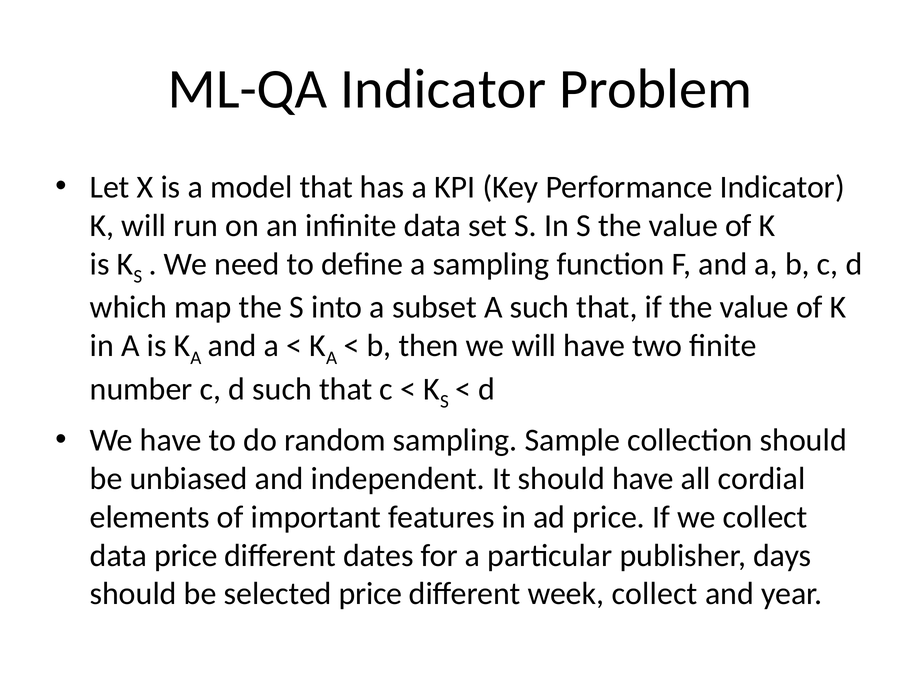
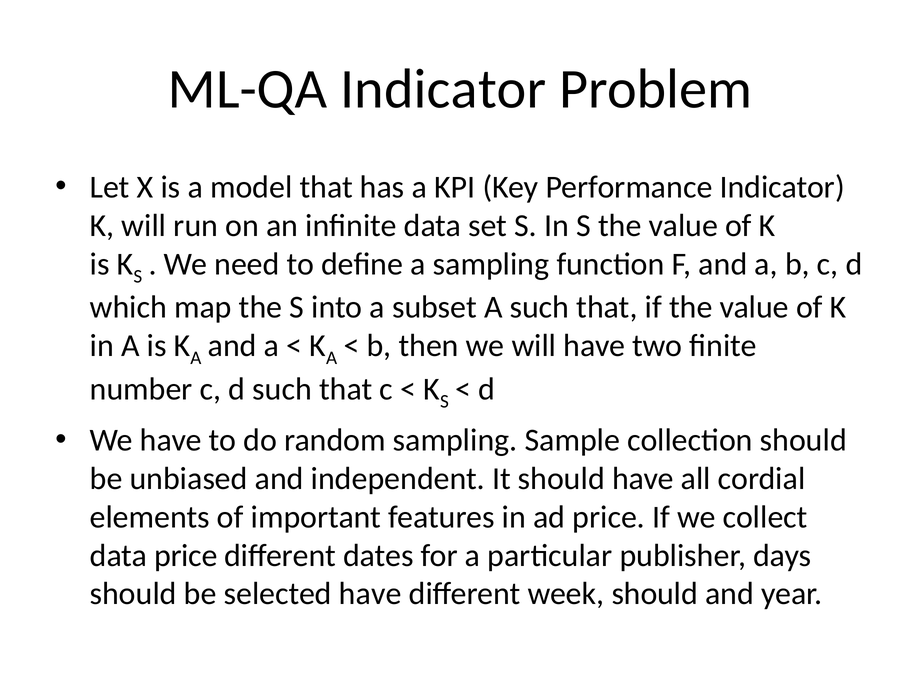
selected price: price -> have
week collect: collect -> should
